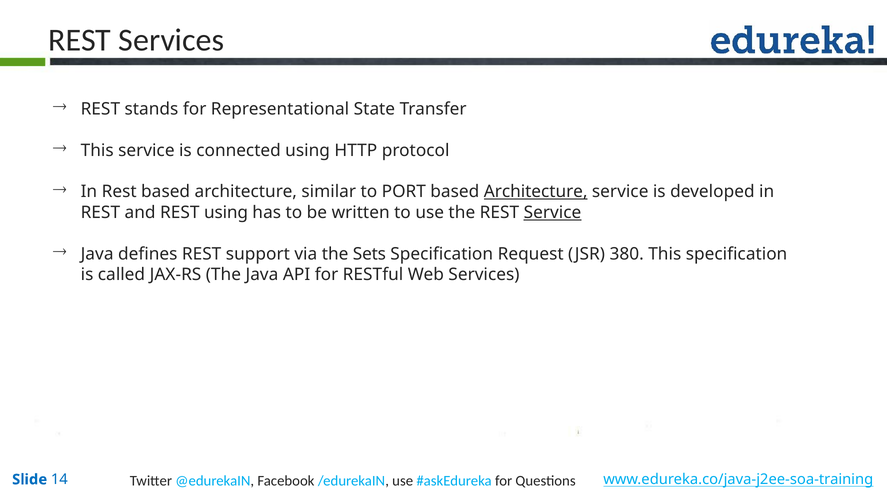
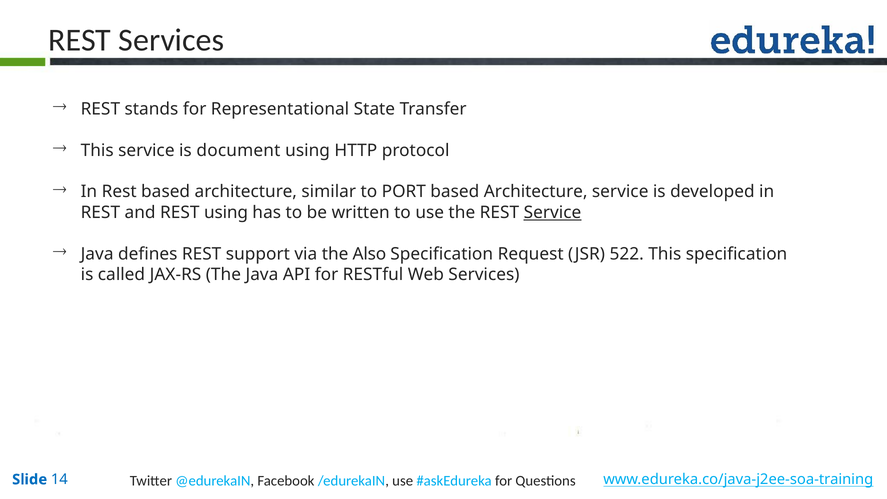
connected: connected -> document
Architecture at (536, 192) underline: present -> none
Sets: Sets -> Also
380: 380 -> 522
